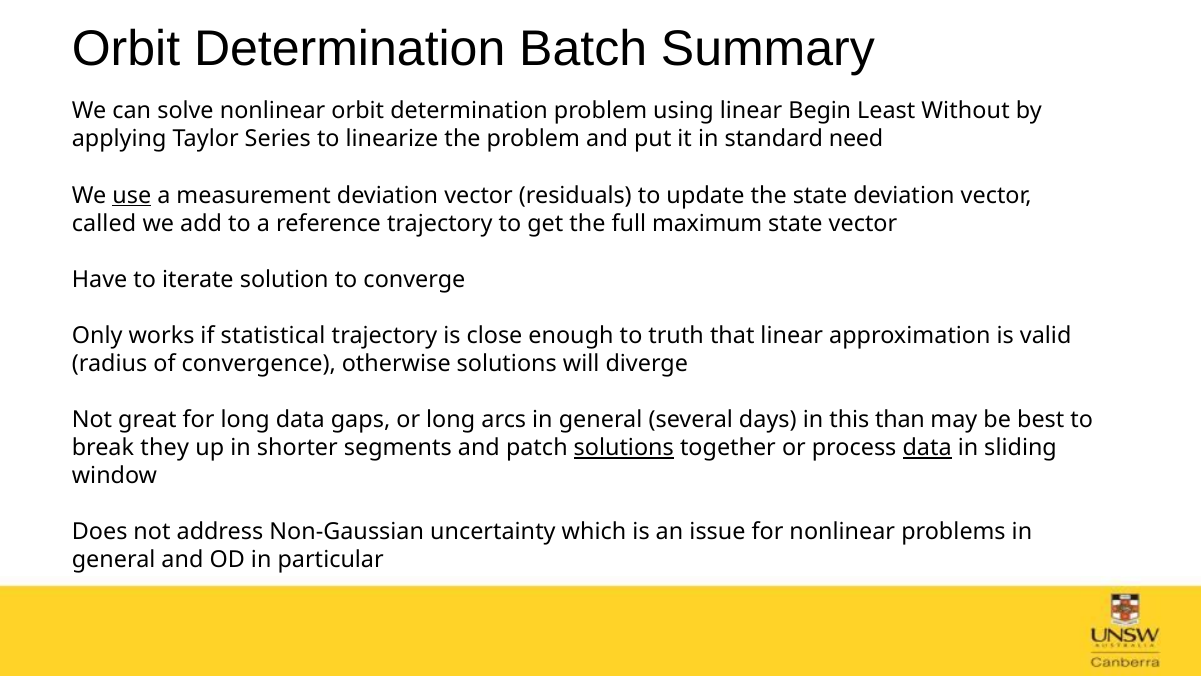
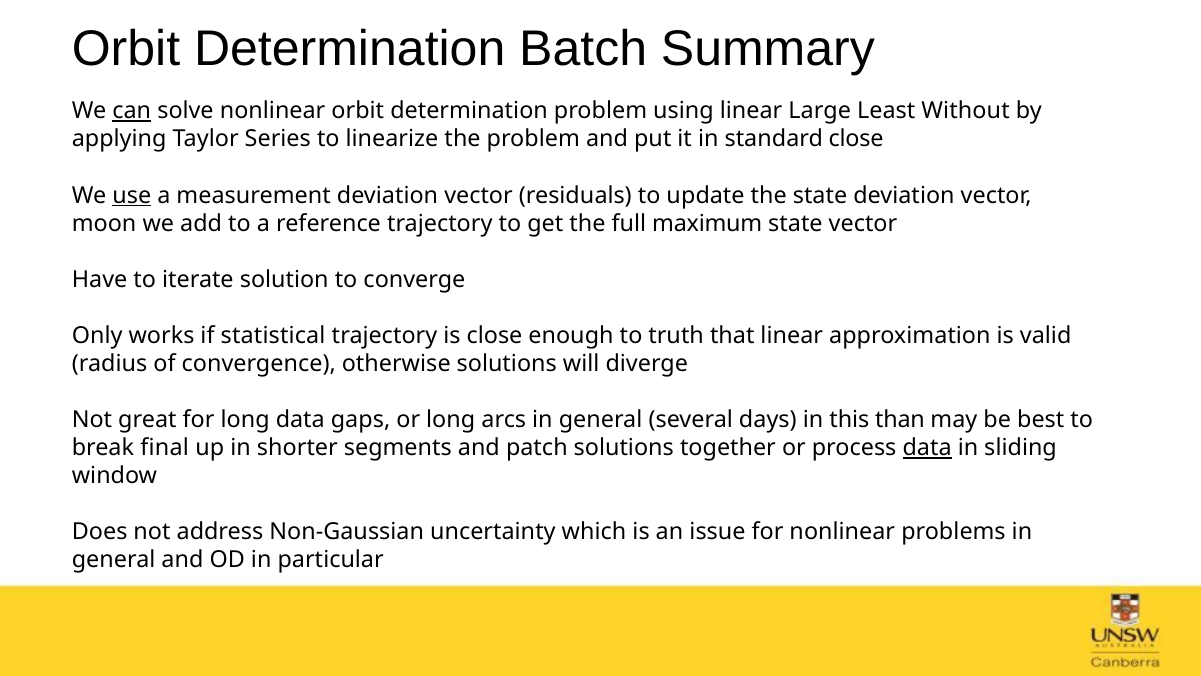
can underline: none -> present
Begin: Begin -> Large
standard need: need -> close
called: called -> moon
they: they -> final
solutions at (624, 448) underline: present -> none
